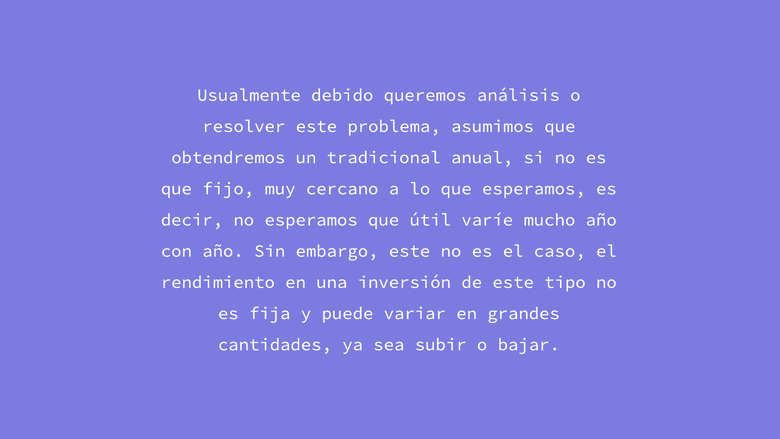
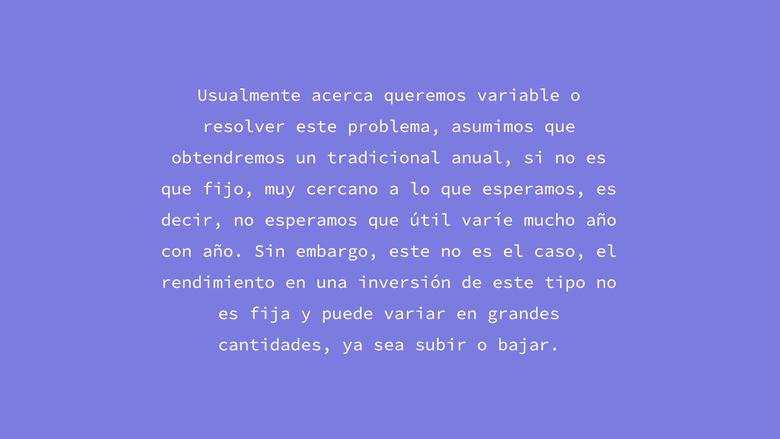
debido: debido -> acerca
análisis: análisis -> variable
